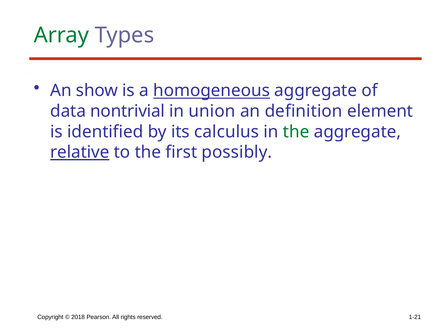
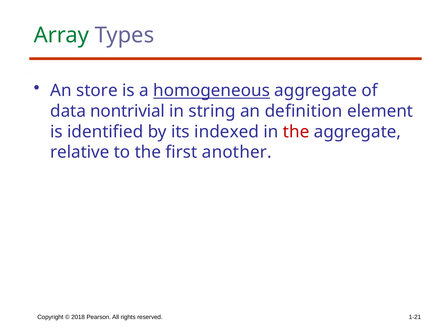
show: show -> store
union: union -> string
calculus: calculus -> indexed
the at (296, 132) colour: green -> red
relative underline: present -> none
possibly: possibly -> another
